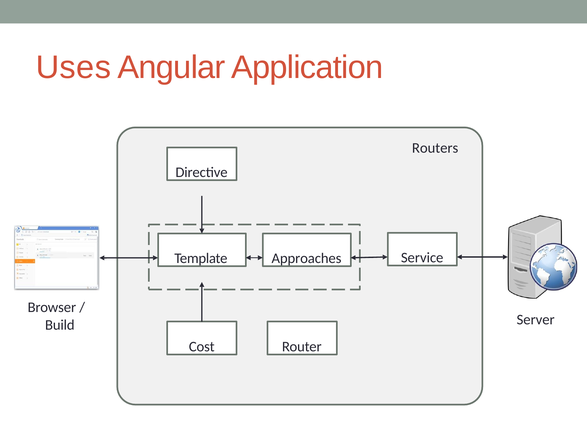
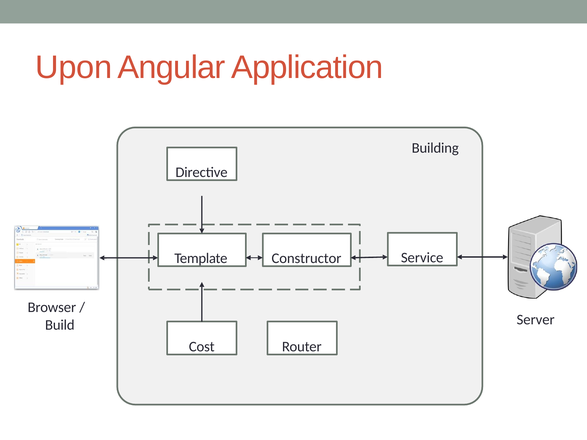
Uses: Uses -> Upon
Routers: Routers -> Building
Approaches: Approaches -> Constructor
